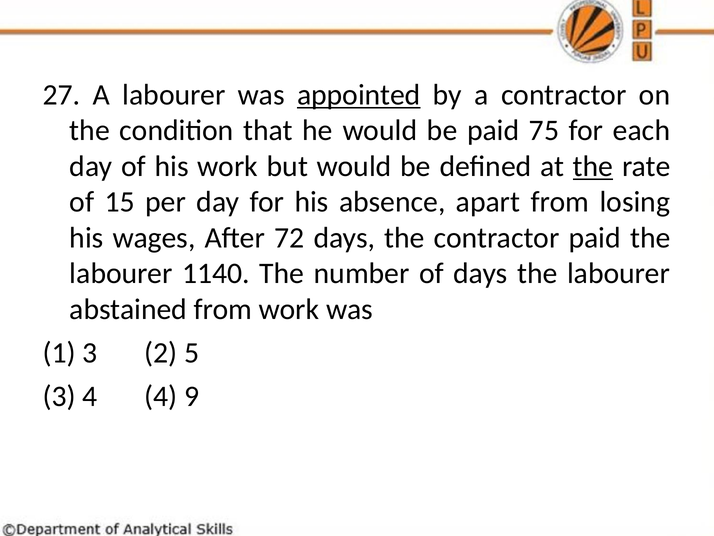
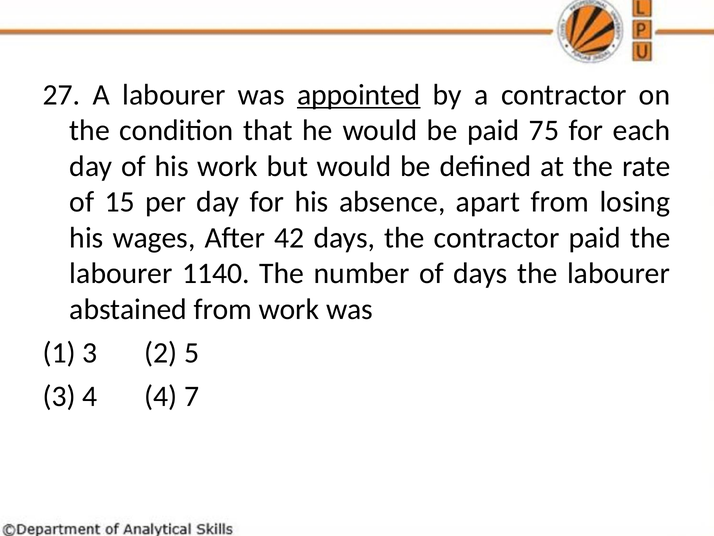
the at (593, 166) underline: present -> none
72: 72 -> 42
9: 9 -> 7
